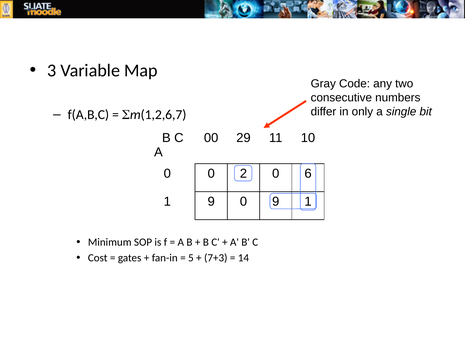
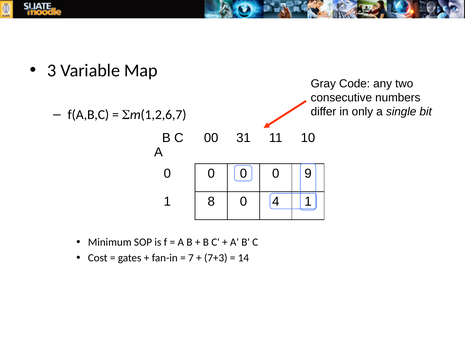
29: 29 -> 31
2 at (243, 173): 2 -> 0
6: 6 -> 9
1 9: 9 -> 8
0 9: 9 -> 4
5: 5 -> 7
